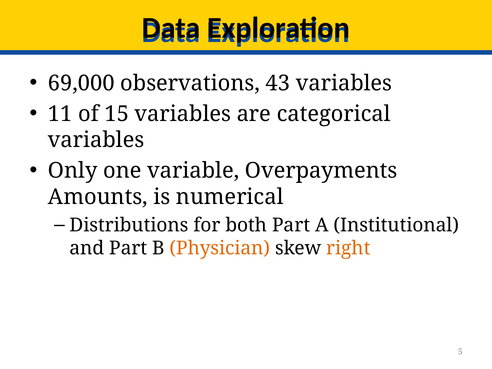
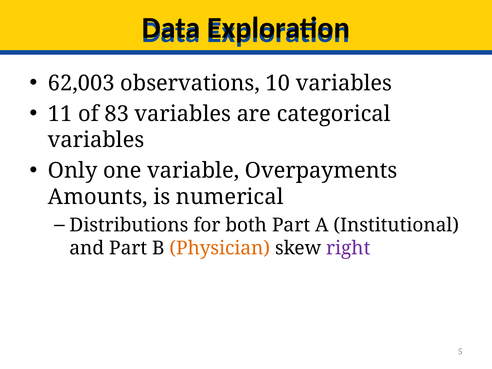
69,000: 69,000 -> 62,003
43: 43 -> 10
15: 15 -> 83
right colour: orange -> purple
